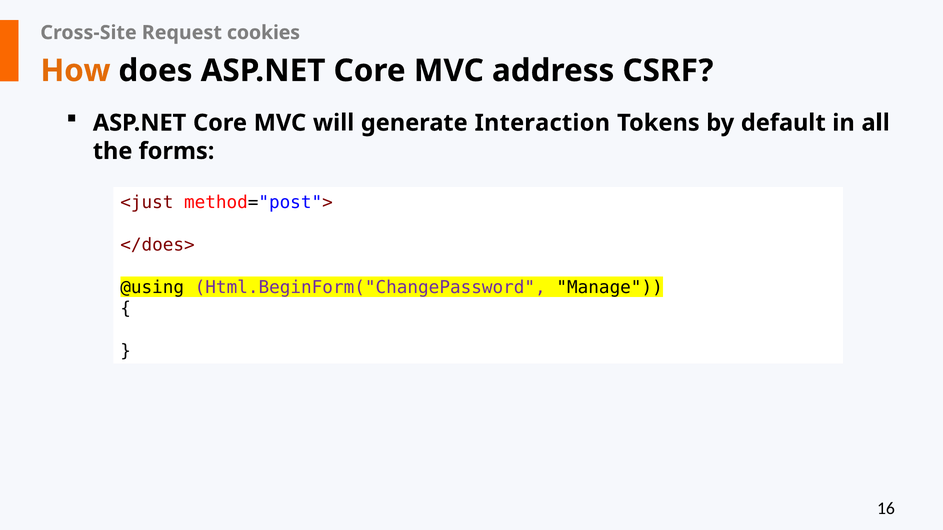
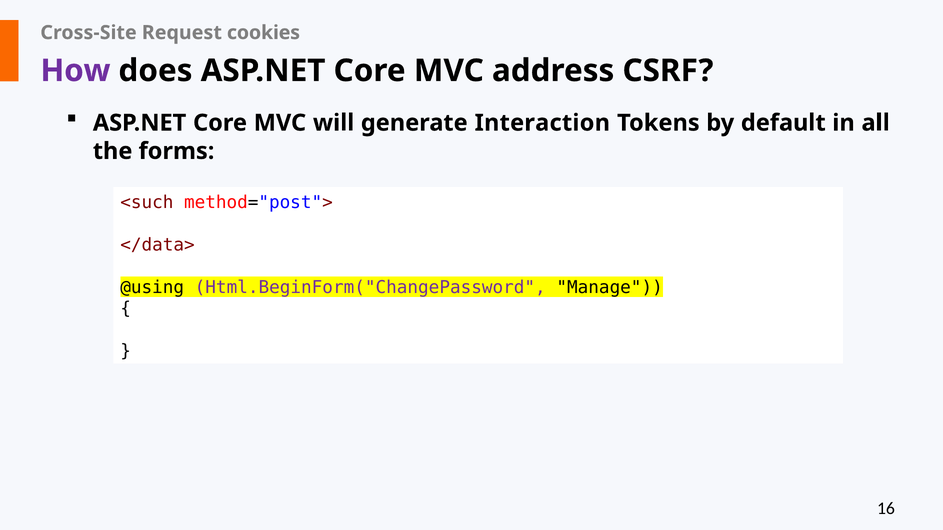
How colour: orange -> purple
<just: <just -> <such
</does>: </does> -> </data>
